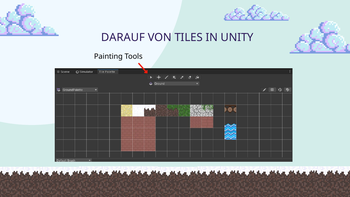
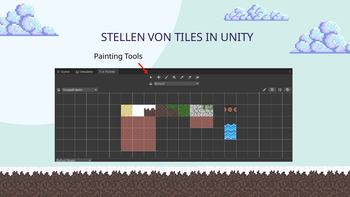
DARAUF: DARAUF -> STELLEN
